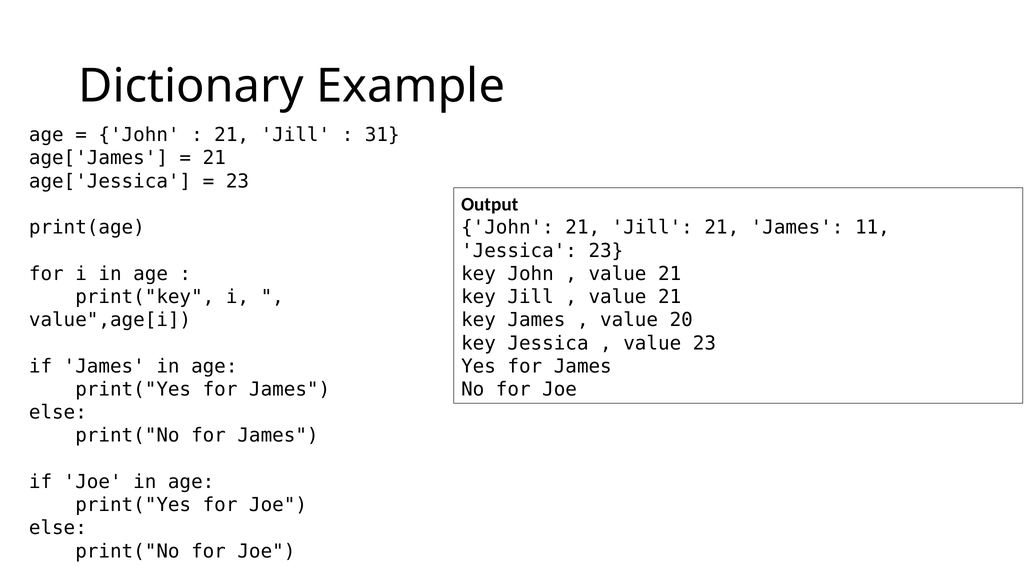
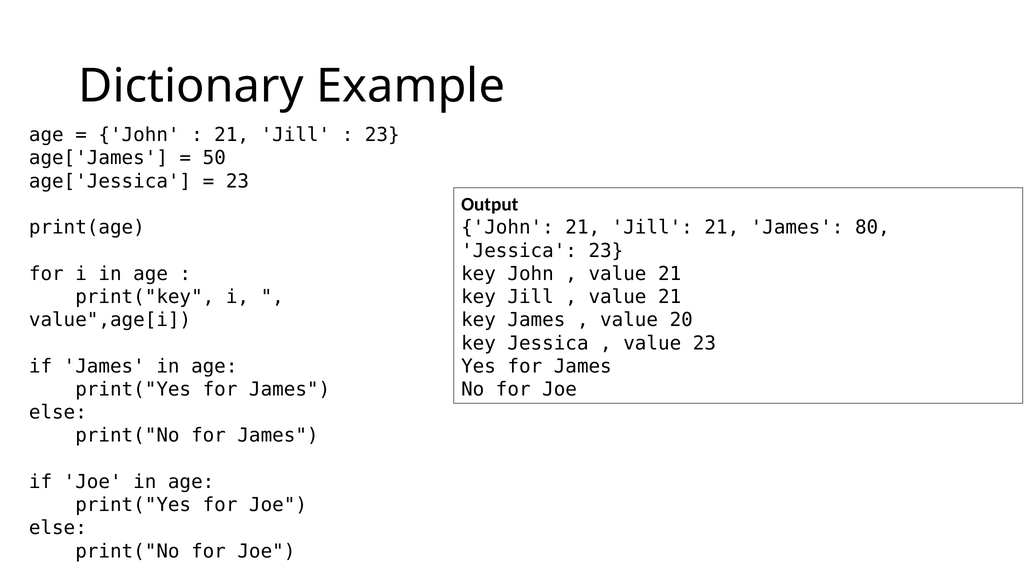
31 at (382, 135): 31 -> 23
21 at (214, 158): 21 -> 50
11: 11 -> 80
